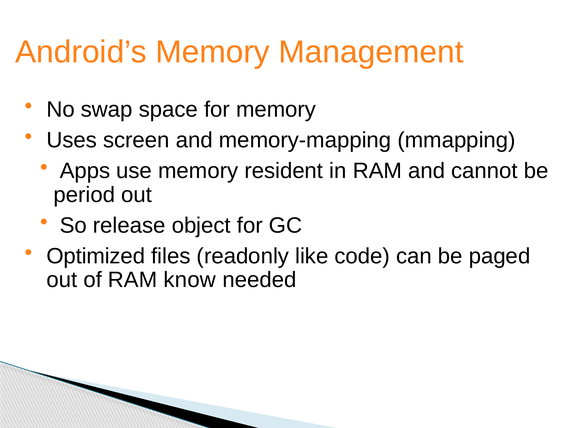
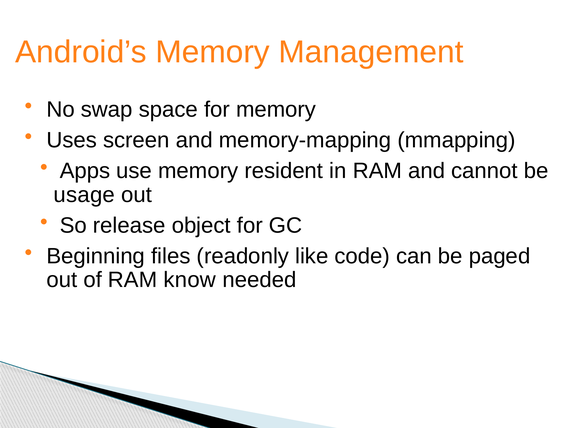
period: period -> usage
Optimized: Optimized -> Beginning
